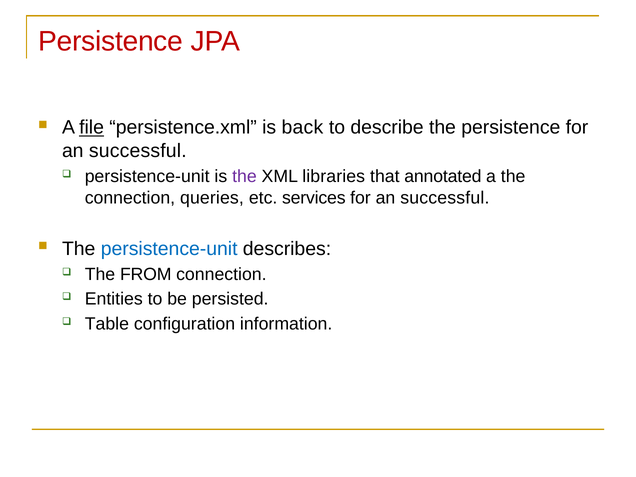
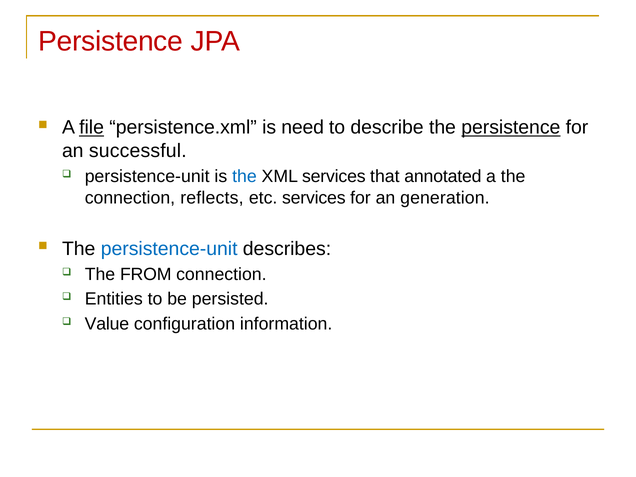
back: back -> need
persistence at (511, 127) underline: none -> present
the at (244, 176) colour: purple -> blue
XML libraries: libraries -> services
queries: queries -> reflects
successful at (445, 198): successful -> generation
Table: Table -> Value
